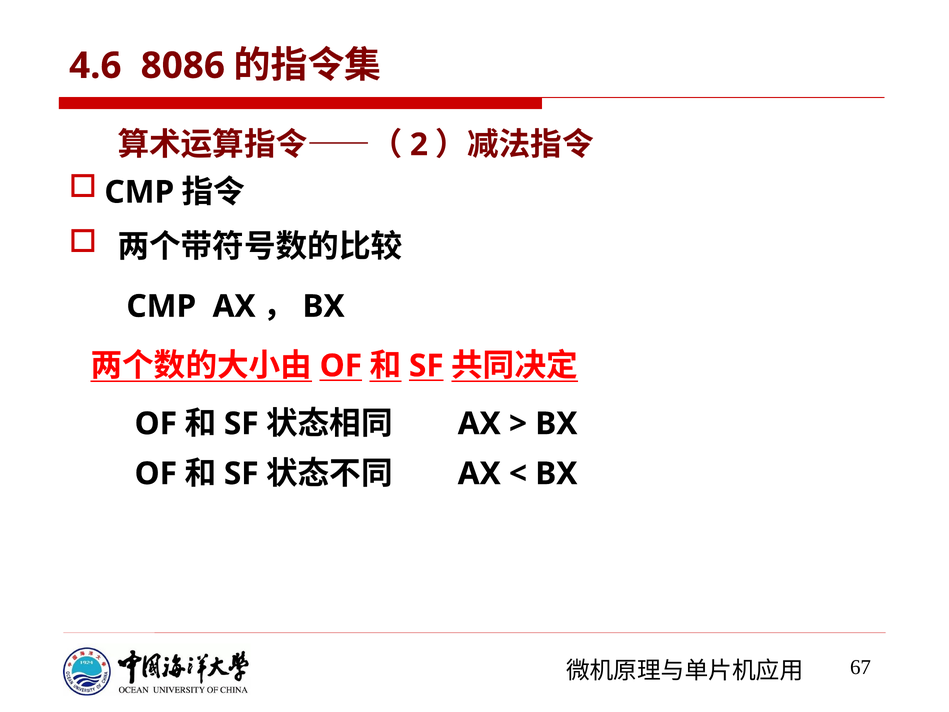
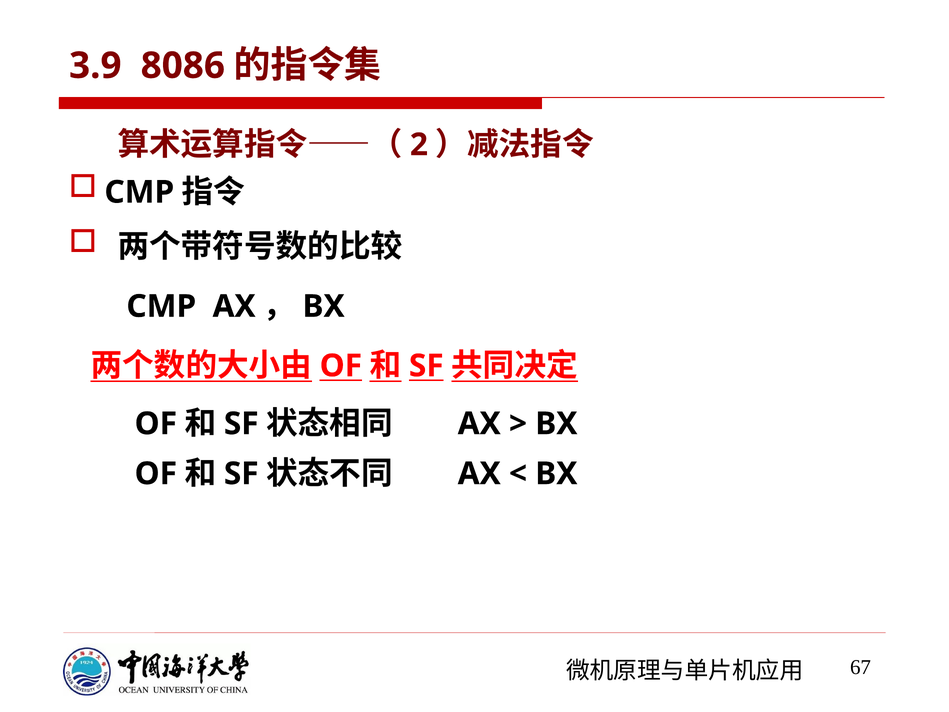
4.6: 4.6 -> 3.9
